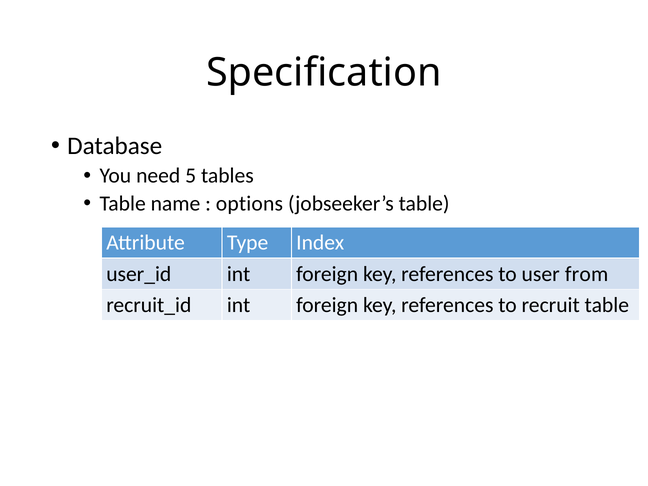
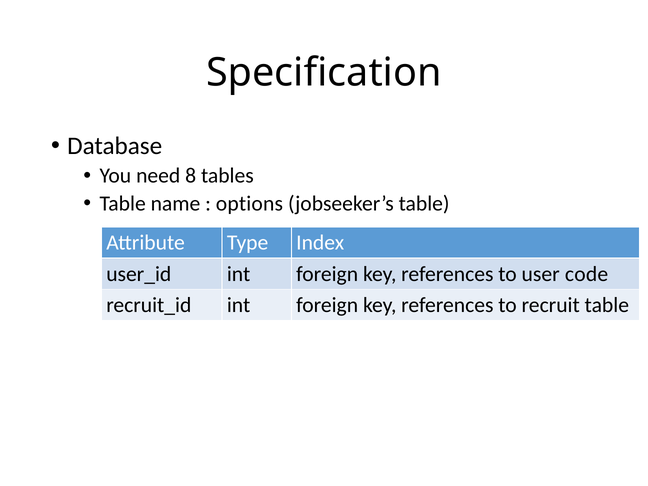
5: 5 -> 8
from: from -> code
